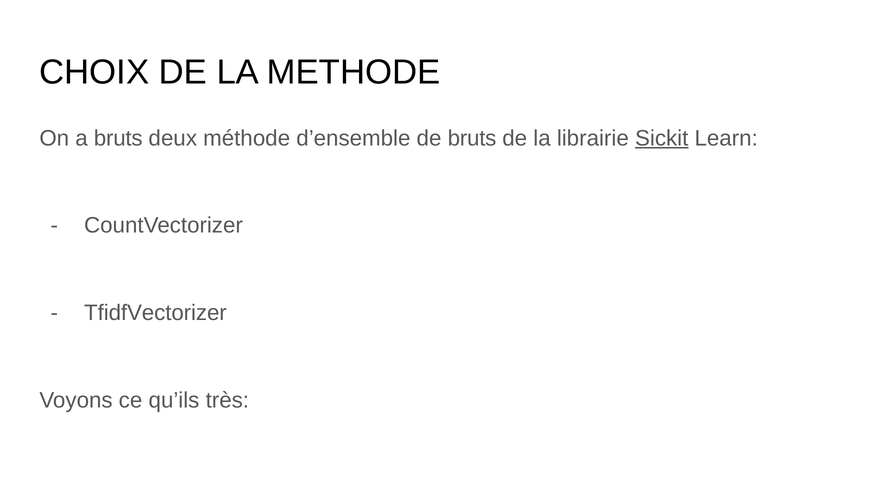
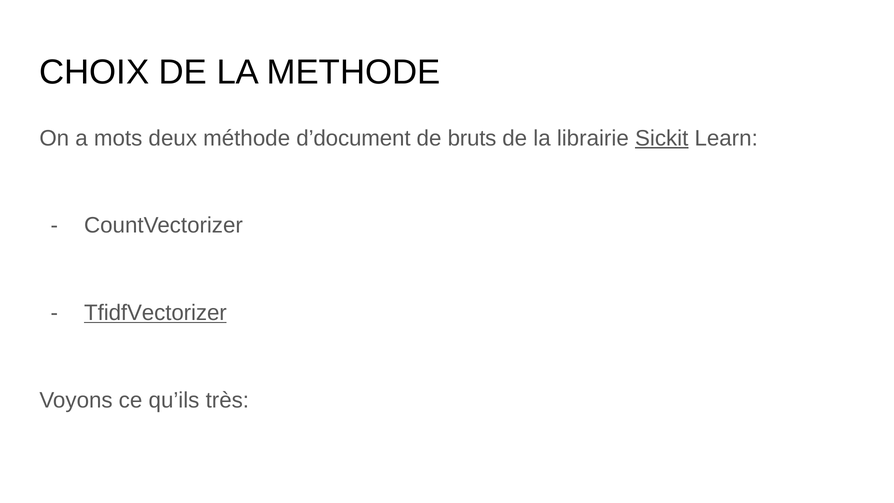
a bruts: bruts -> mots
d’ensemble: d’ensemble -> d’document
TfidfVectorizer underline: none -> present
